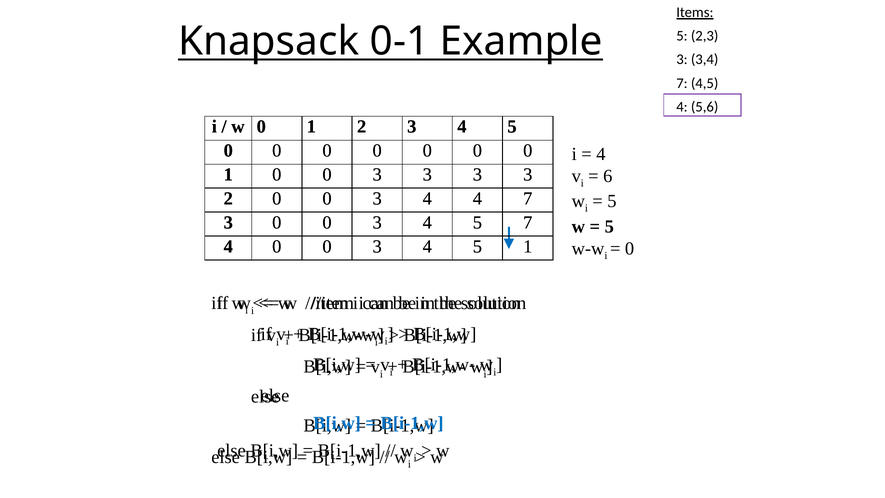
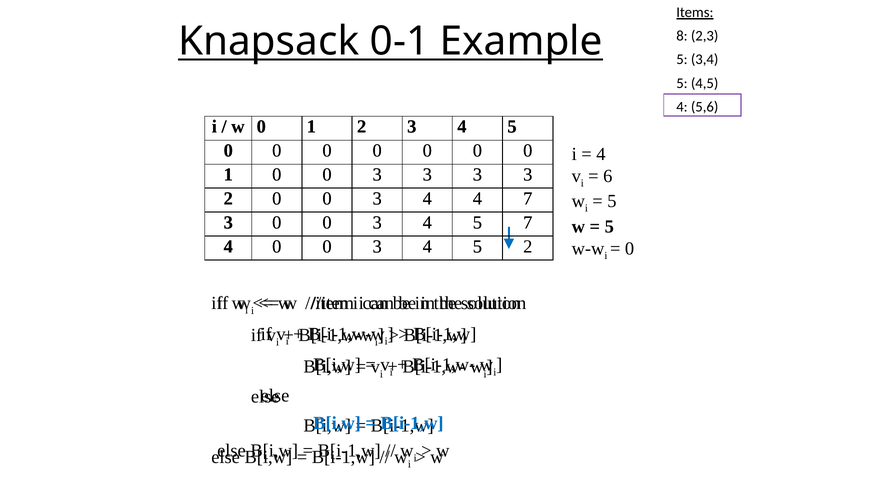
5 at (682, 36): 5 -> 8
3 at (682, 60): 3 -> 5
7 at (682, 83): 7 -> 5
1 at (528, 246): 1 -> 2
